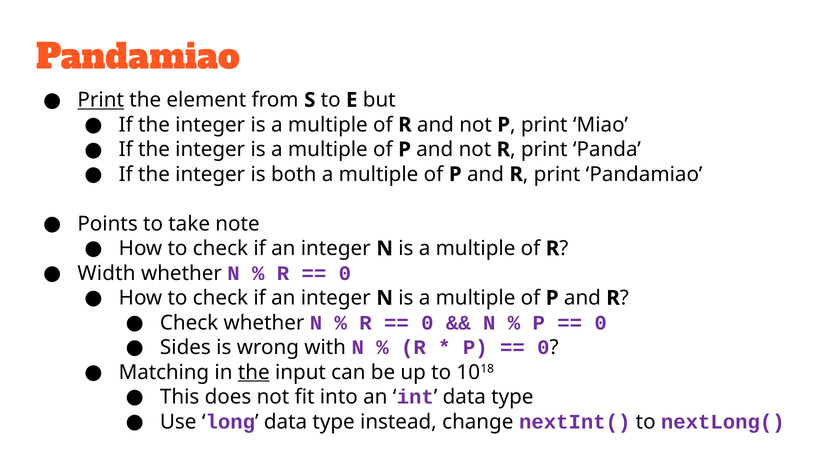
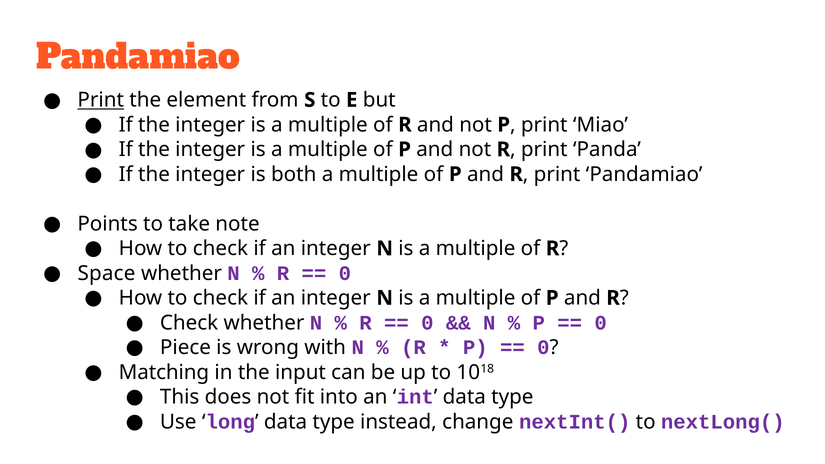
Width: Width -> Space
Sides: Sides -> Piece
the at (254, 372) underline: present -> none
